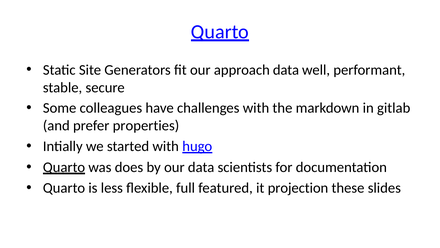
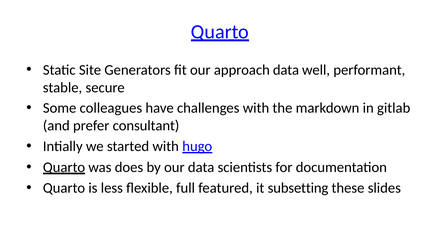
properties: properties -> consultant
projection: projection -> subsetting
